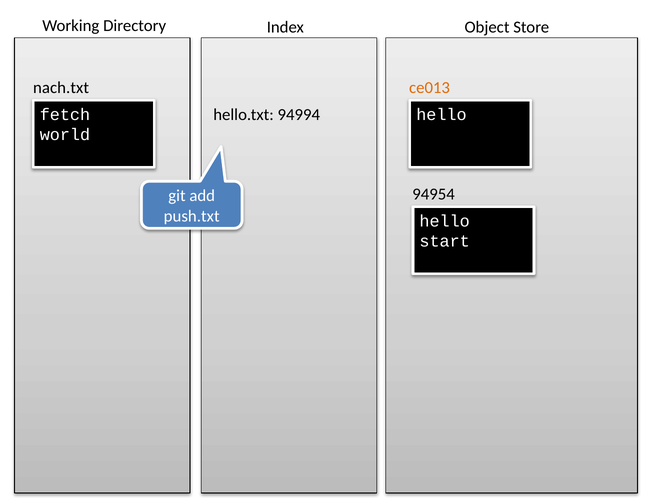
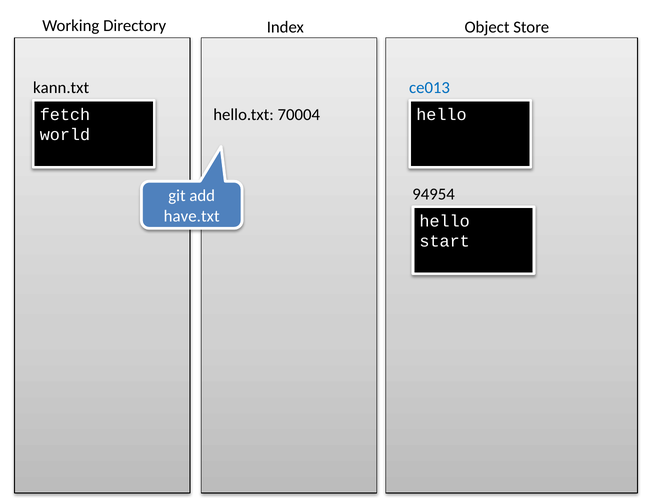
nach.txt: nach.txt -> kann.txt
ce013 colour: orange -> blue
94994: 94994 -> 70004
push.txt: push.txt -> have.txt
